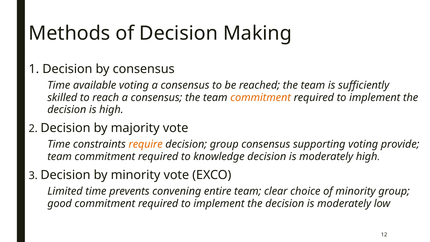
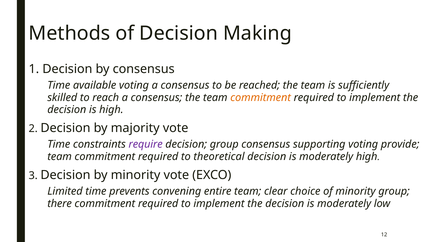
require colour: orange -> purple
knowledge: knowledge -> theoretical
good: good -> there
